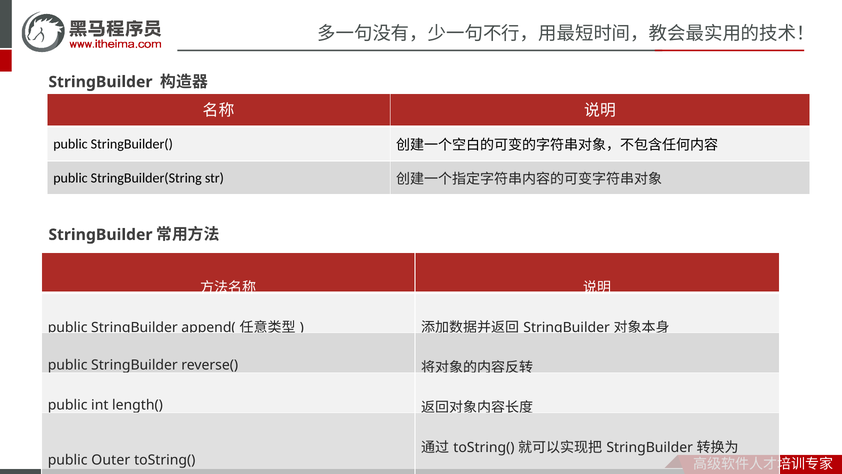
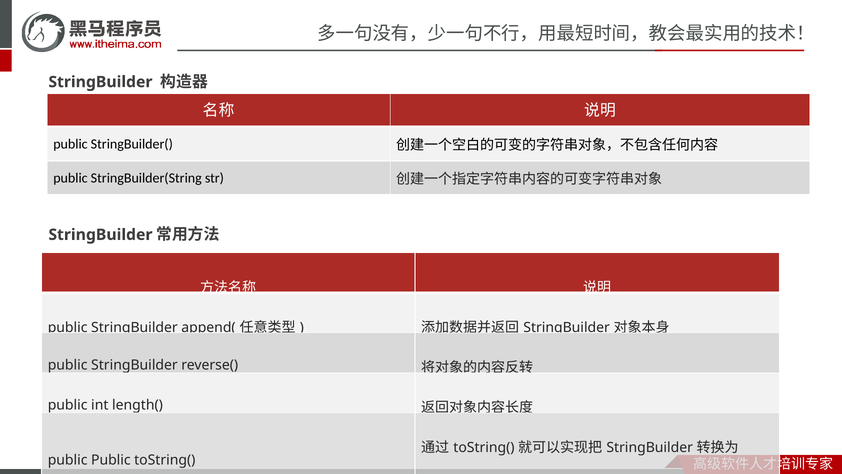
public Outer: Outer -> Public
